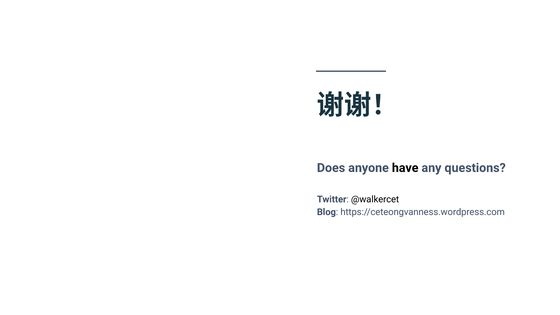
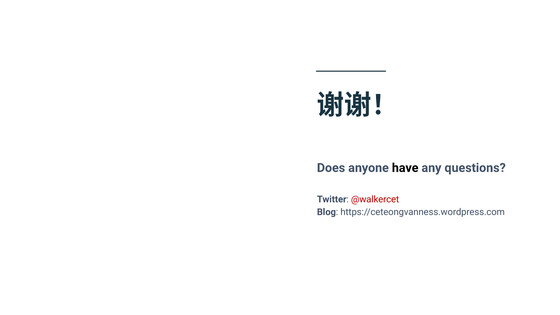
@walkercet colour: black -> red
